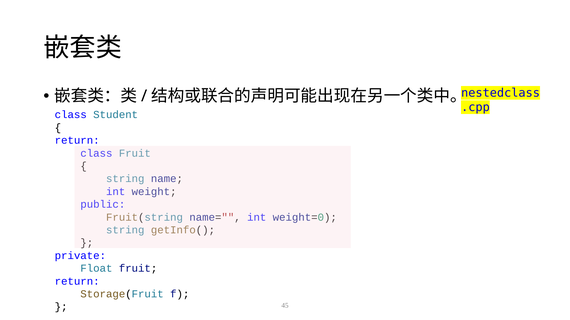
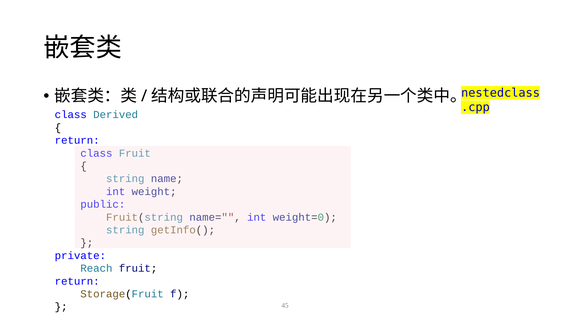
Student: Student -> Derived
Float: Float -> Reach
